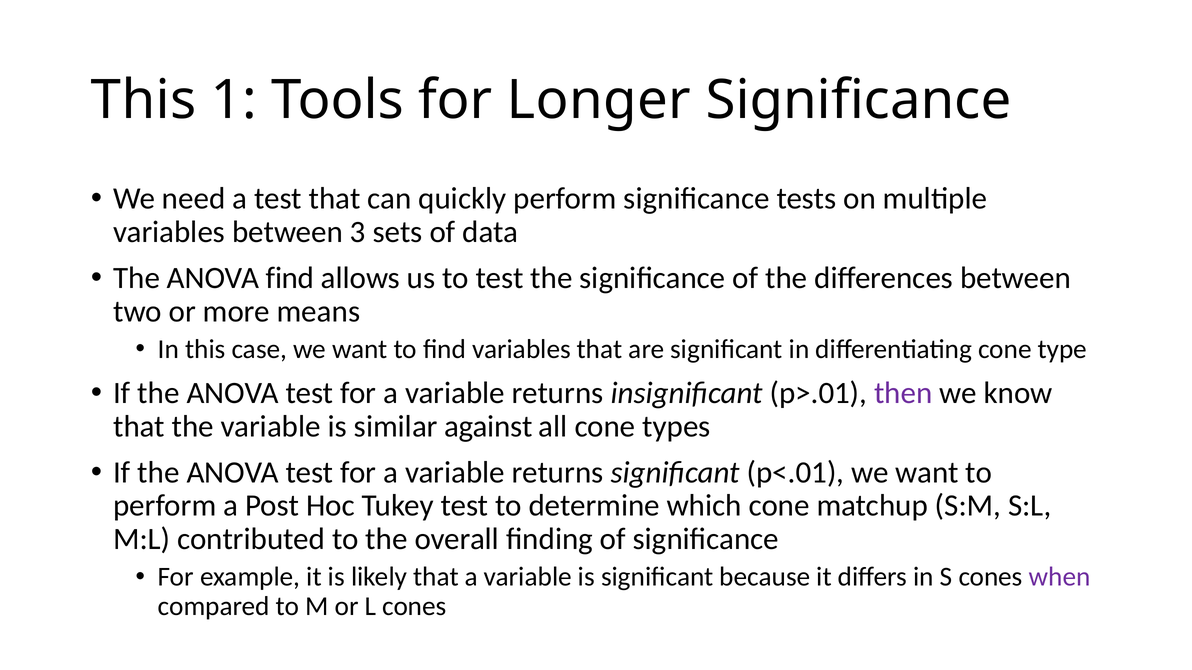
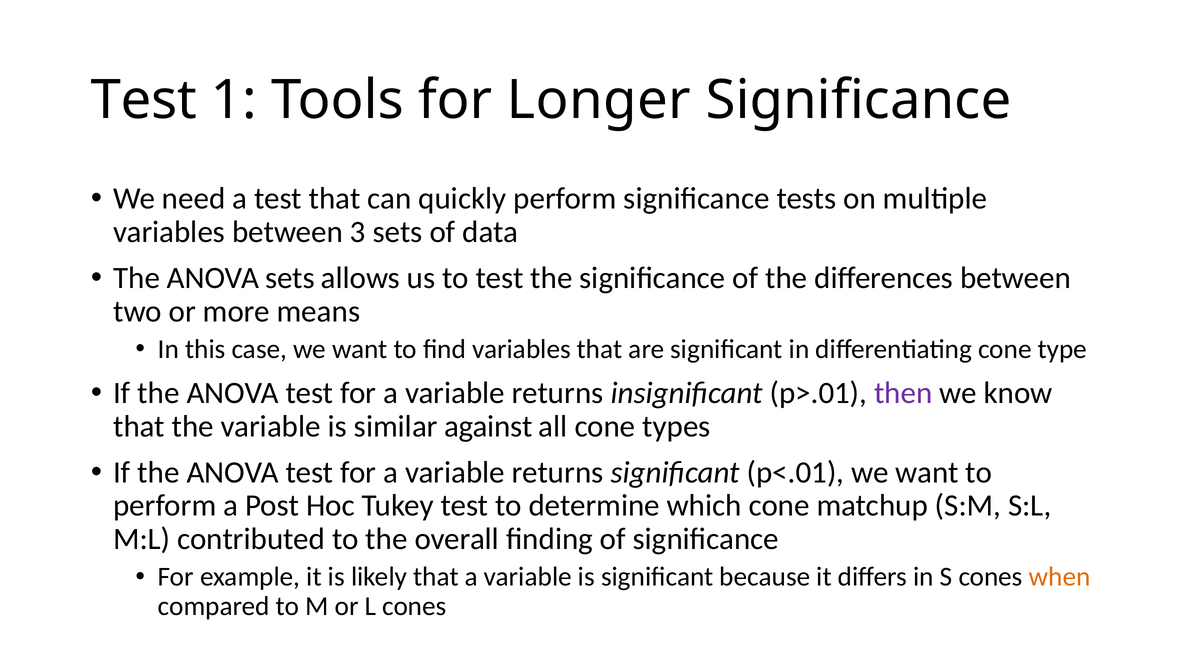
This at (144, 100): This -> Test
ANOVA find: find -> sets
when colour: purple -> orange
